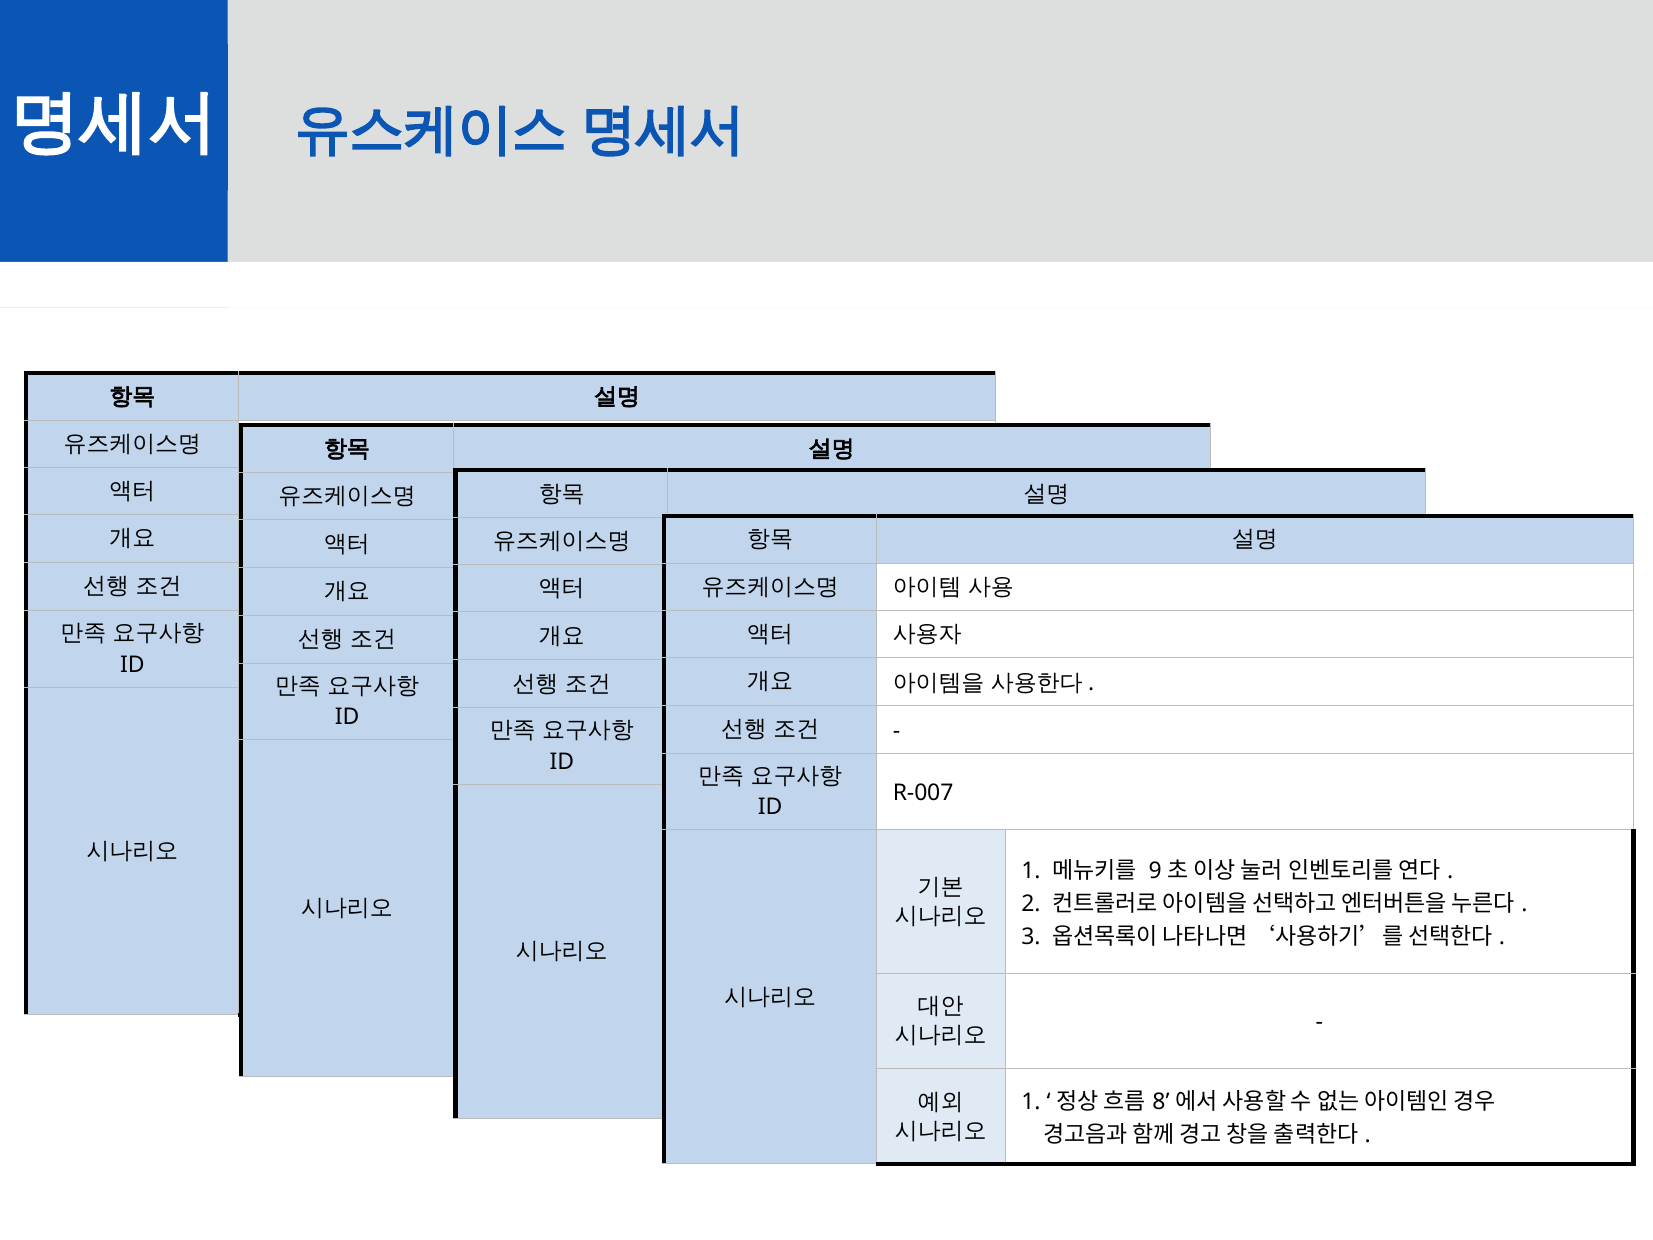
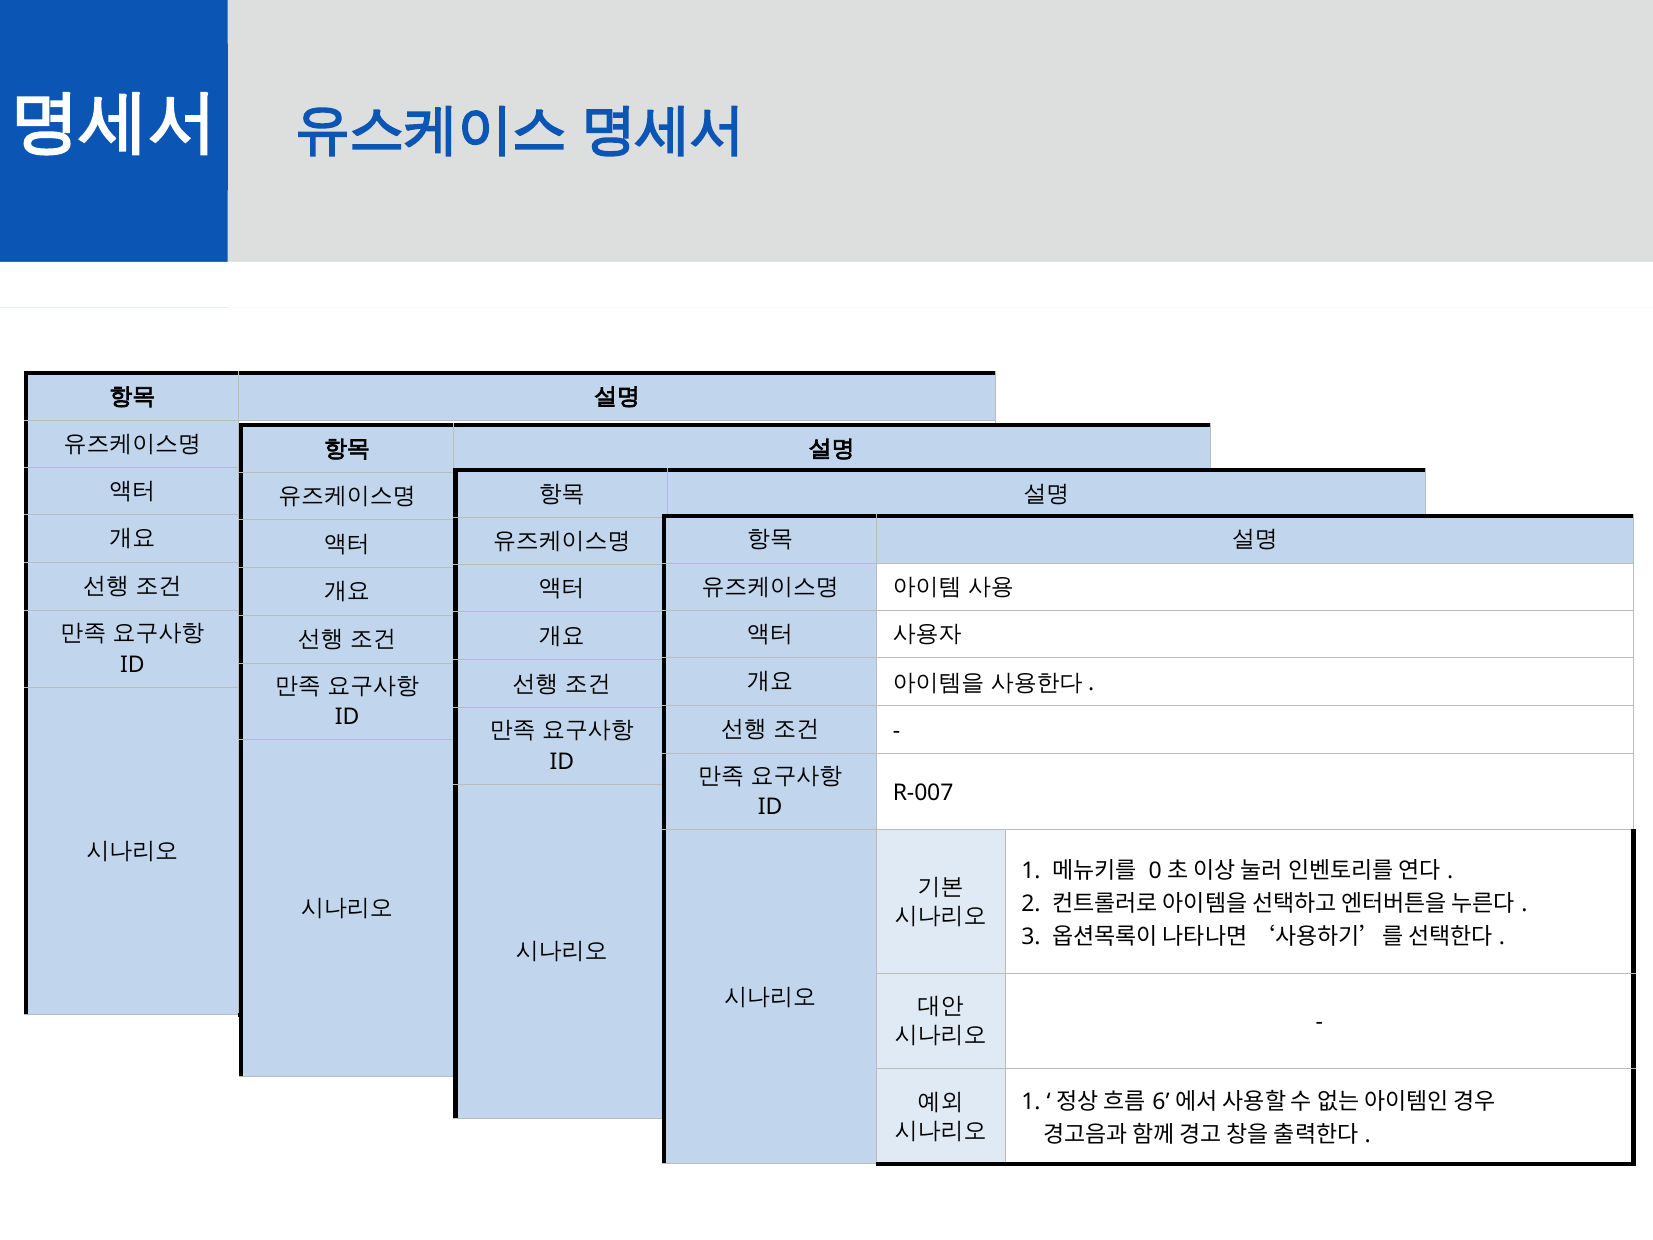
9: 9 -> 0
8: 8 -> 6
